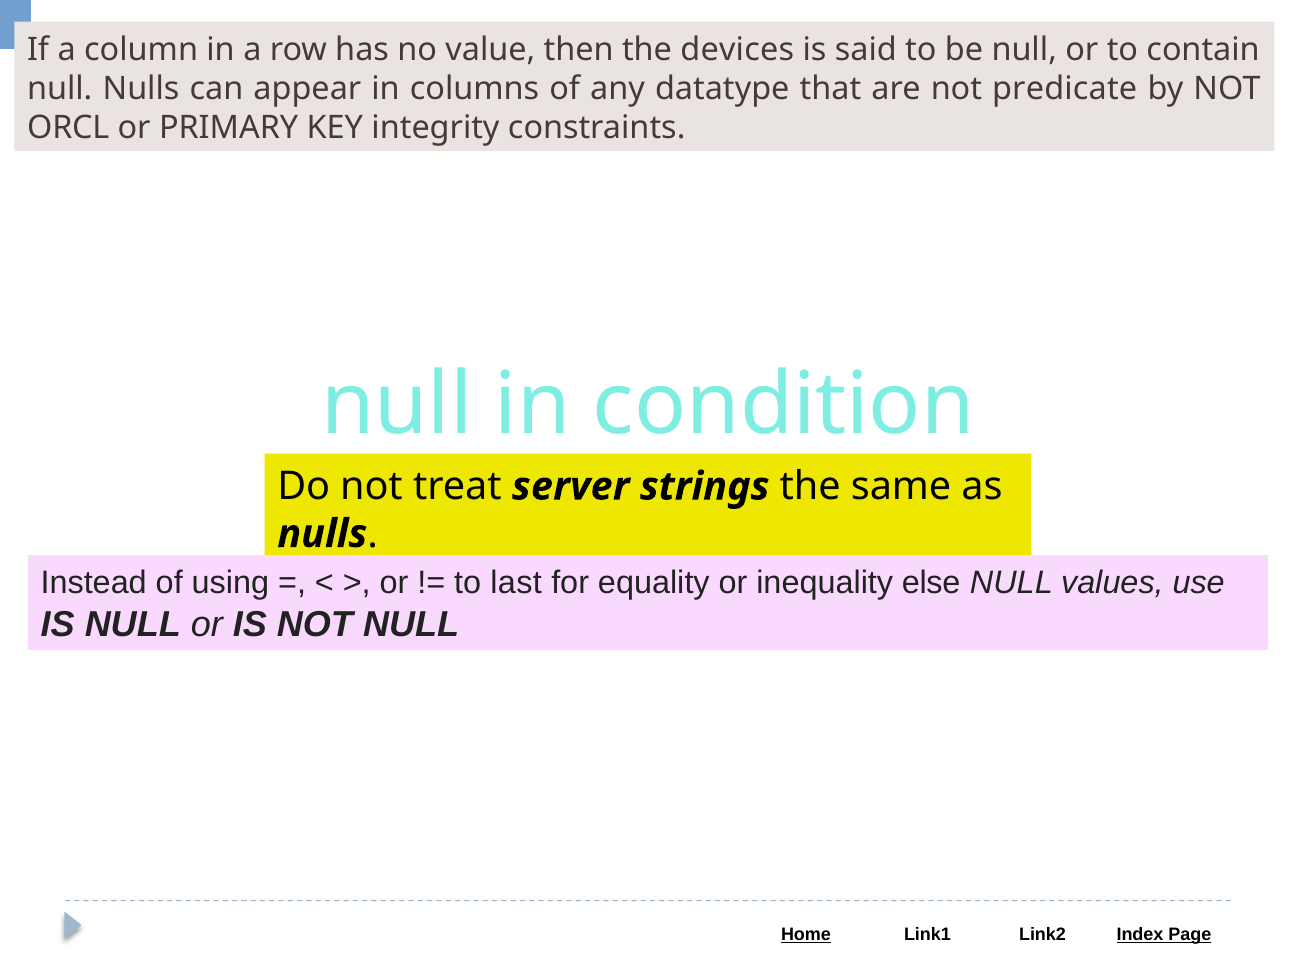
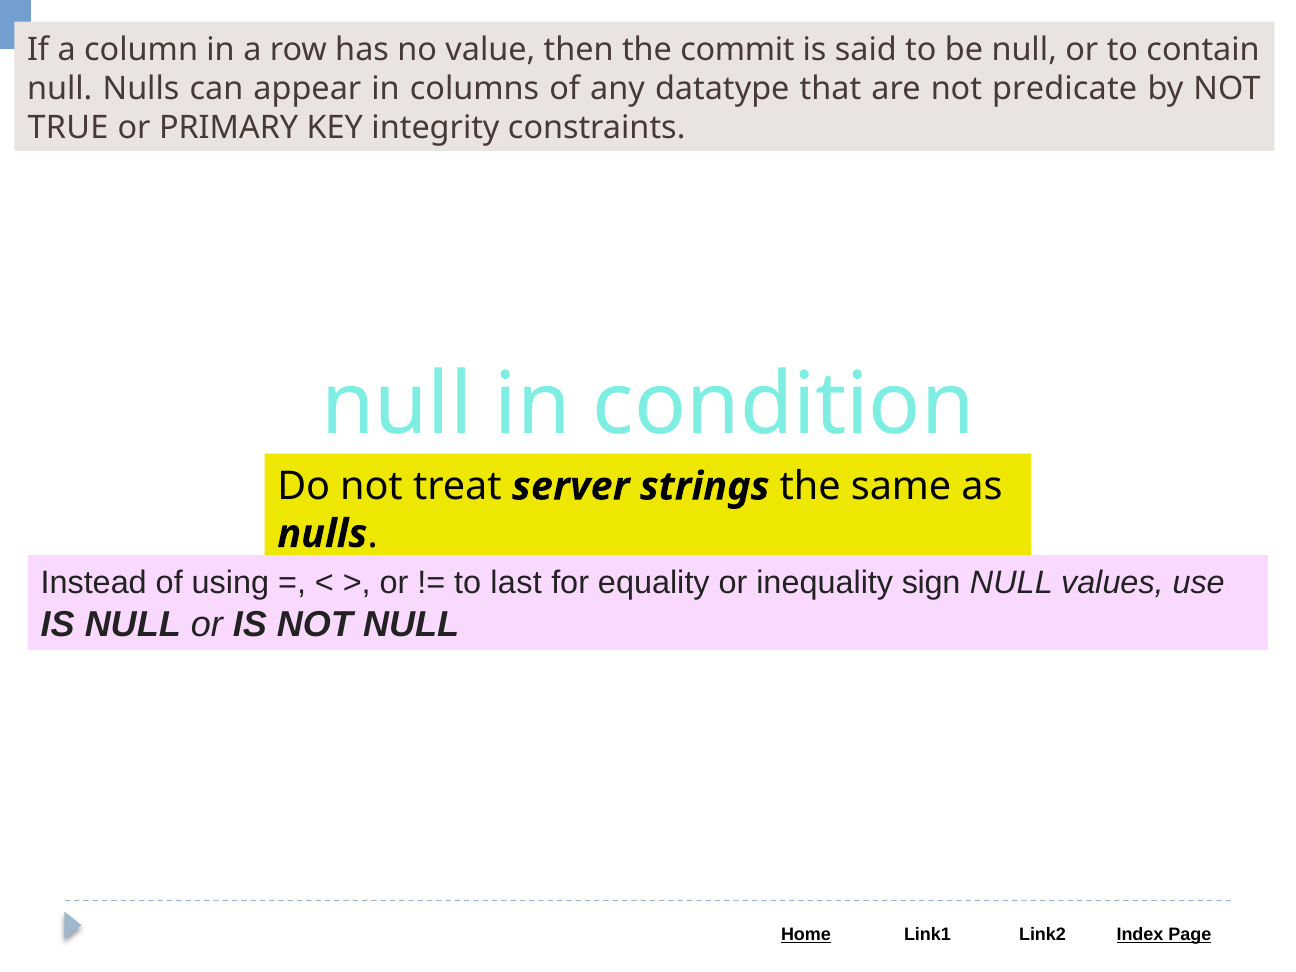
devices: devices -> commit
ORCL: ORCL -> TRUE
else: else -> sign
